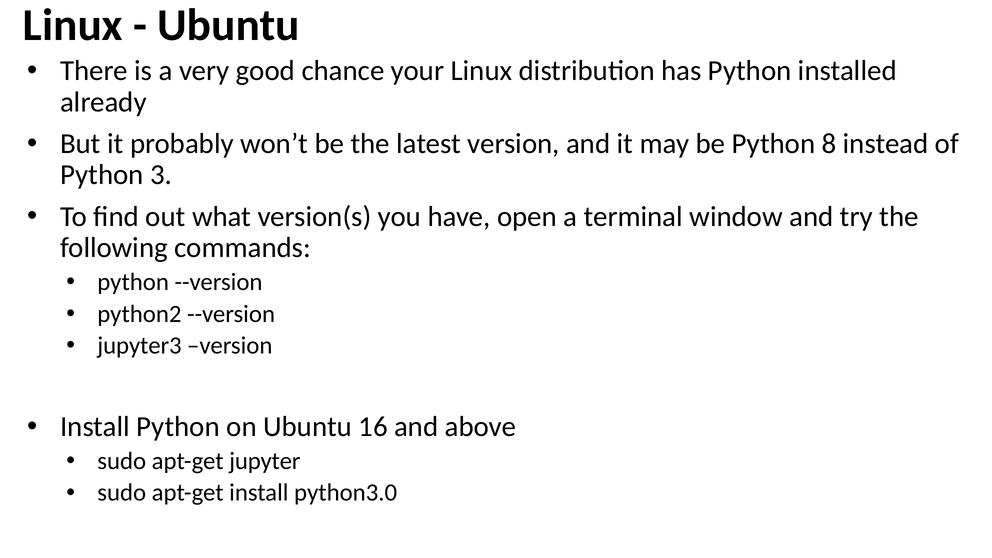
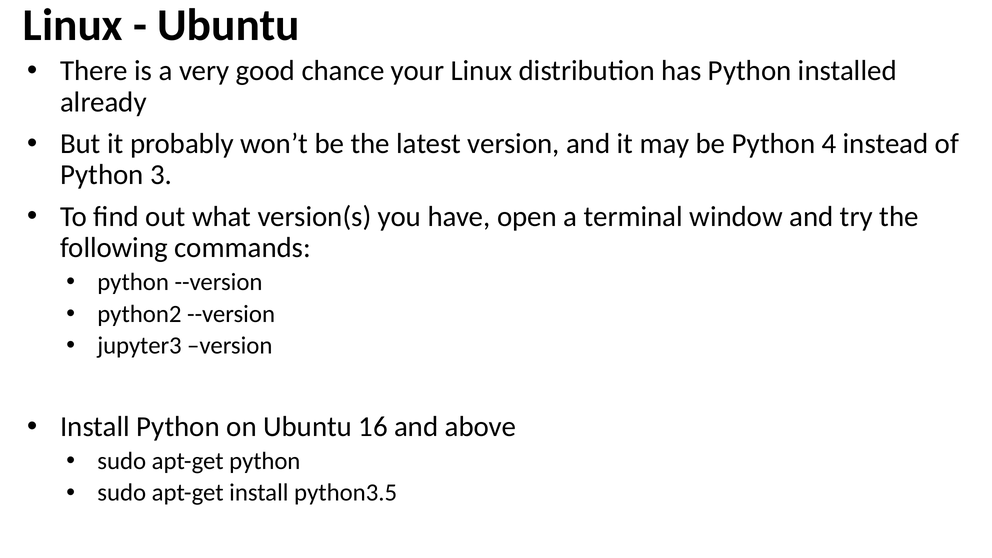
8: 8 -> 4
apt-get jupyter: jupyter -> python
python3.0: python3.0 -> python3.5
